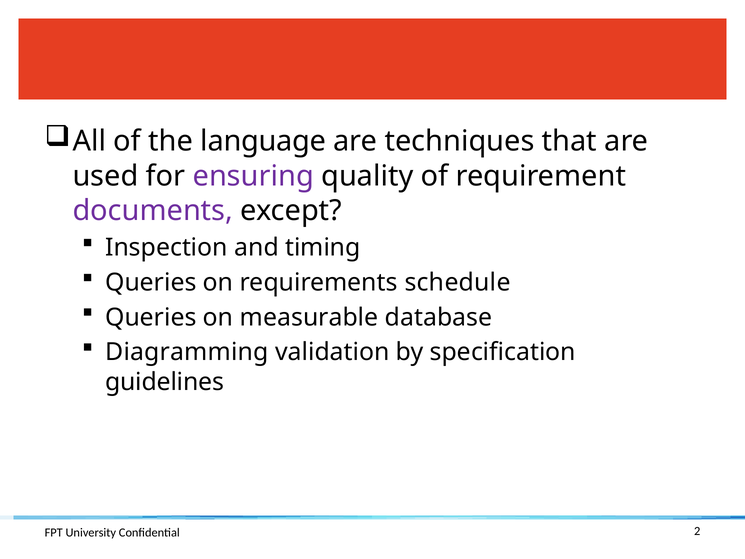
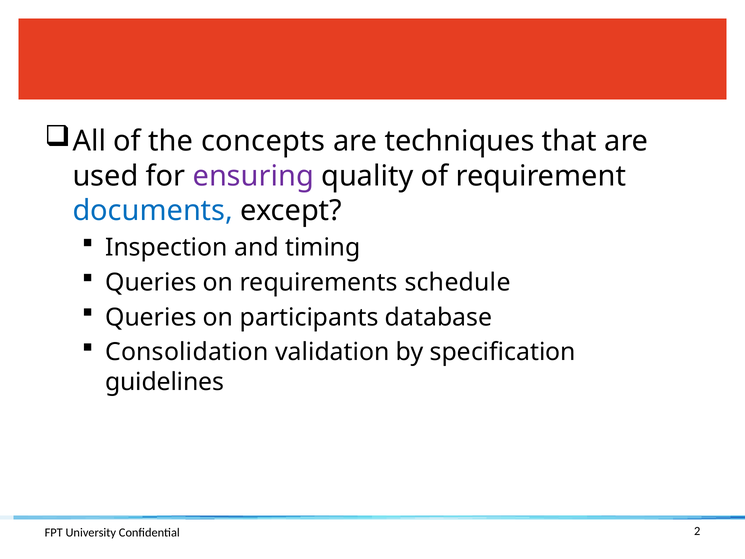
language: language -> concepts
documents colour: purple -> blue
measurable: measurable -> participants
Diagramming: Diagramming -> Consolidation
